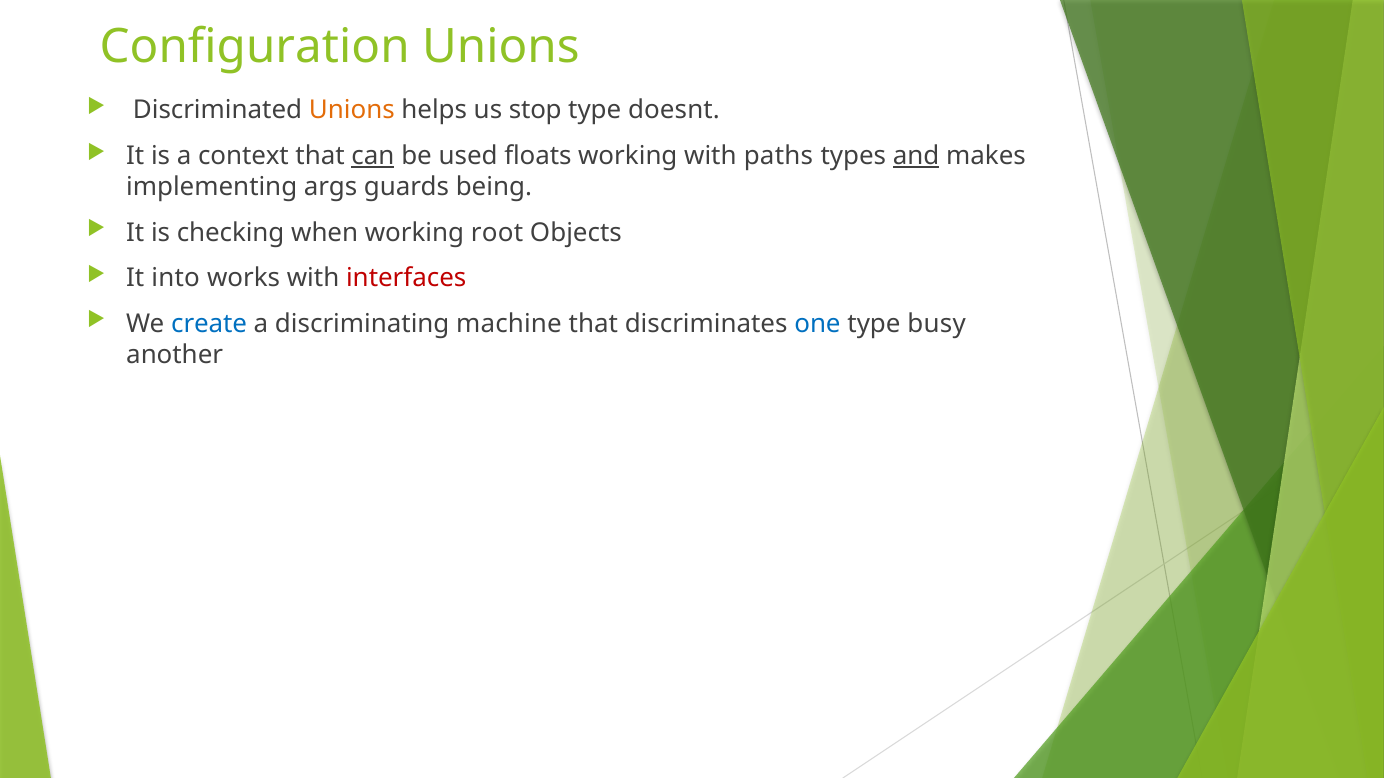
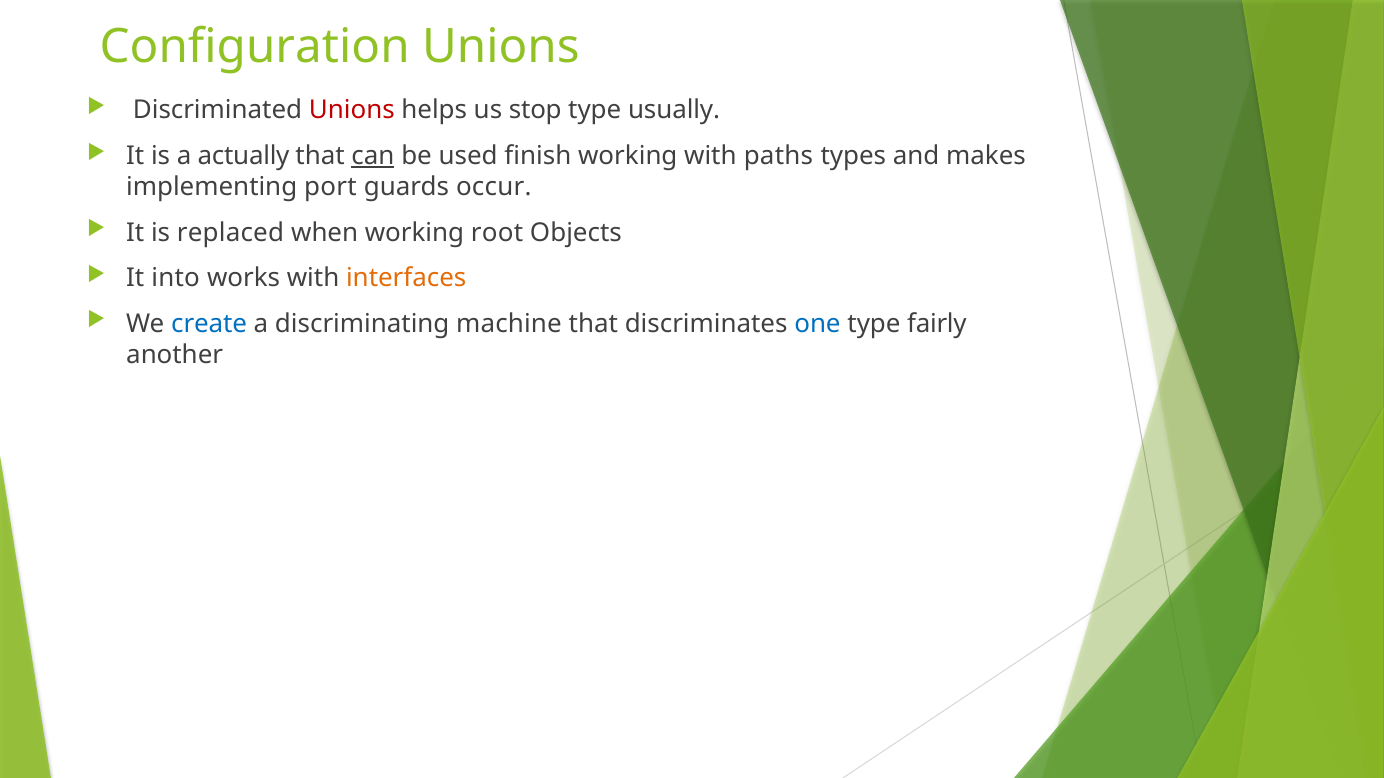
Unions at (352, 110) colour: orange -> red
doesnt: doesnt -> usually
context: context -> actually
floats: floats -> finish
and underline: present -> none
args: args -> port
being: being -> occur
checking: checking -> replaced
interfaces colour: red -> orange
busy: busy -> fairly
